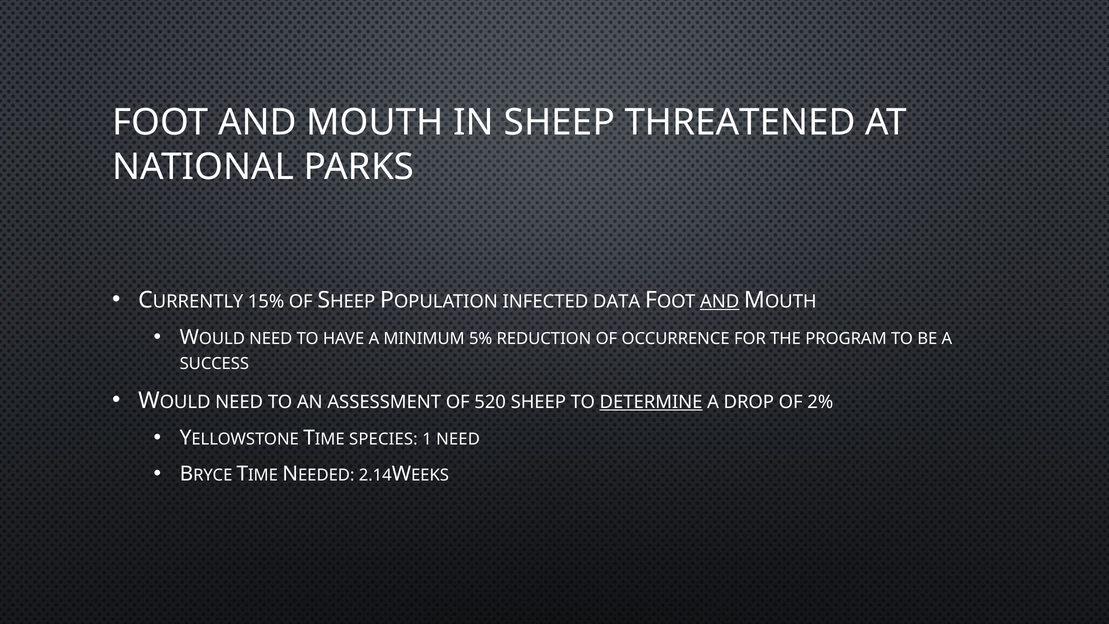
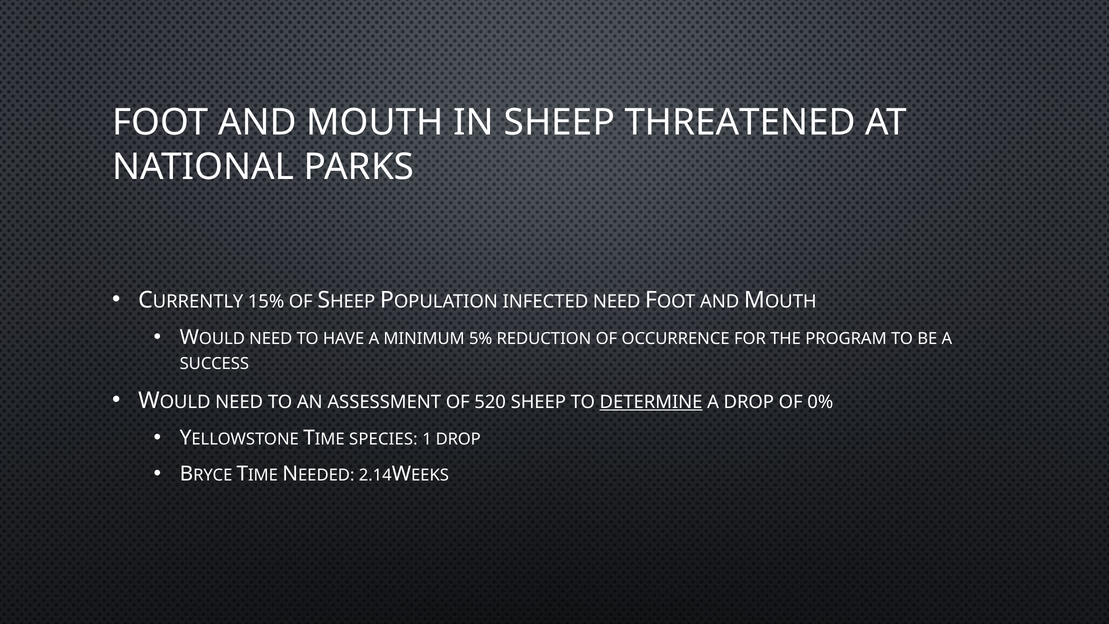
INFECTED DATA: DATA -> NEED
AND at (720, 302) underline: present -> none
2%: 2% -> 0%
1 NEED: NEED -> DROP
